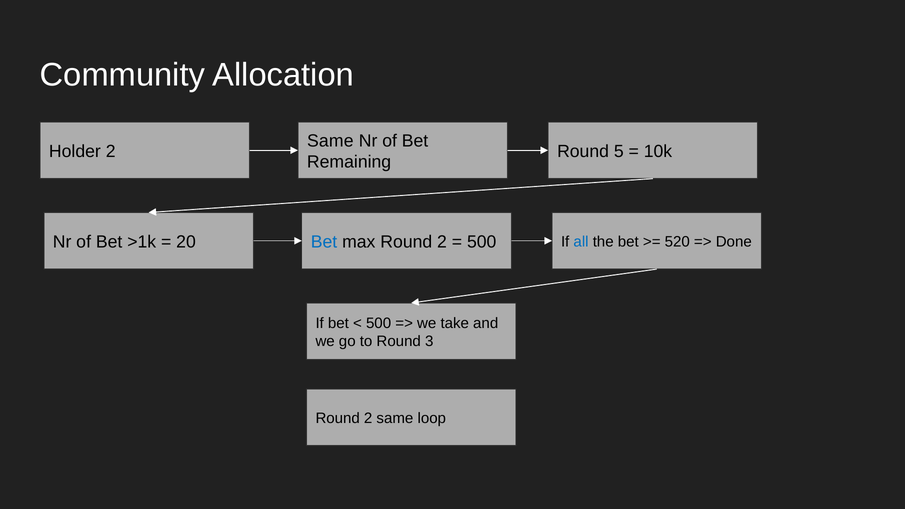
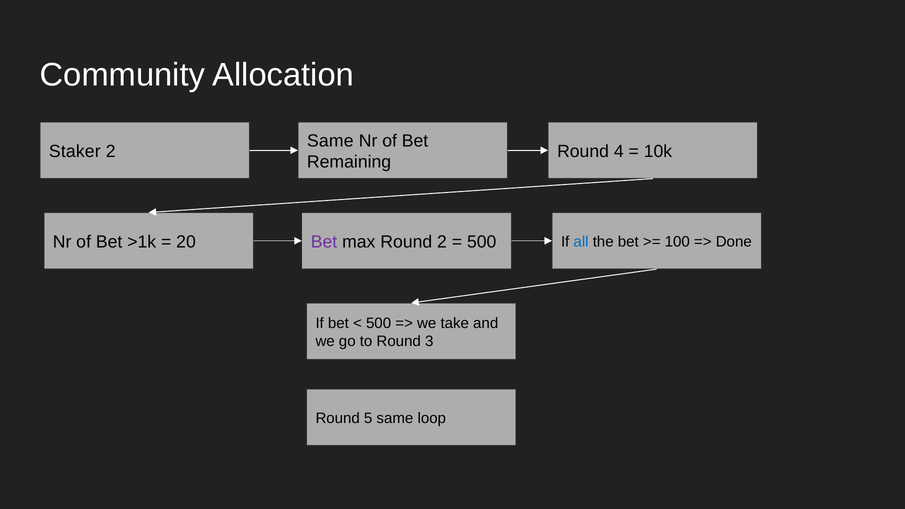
Holder: Holder -> Staker
5: 5 -> 4
Bet at (324, 242) colour: blue -> purple
520: 520 -> 100
2 at (368, 418): 2 -> 5
